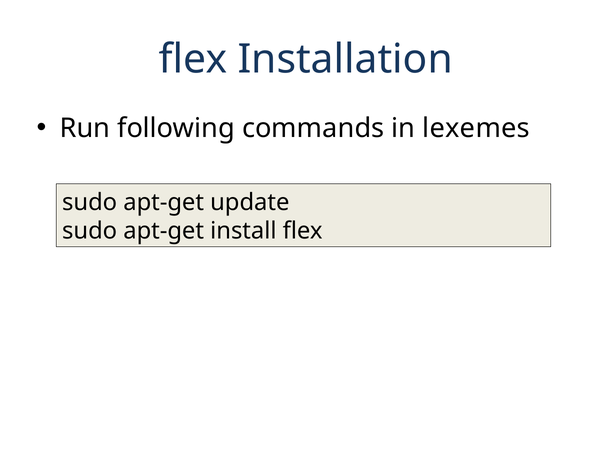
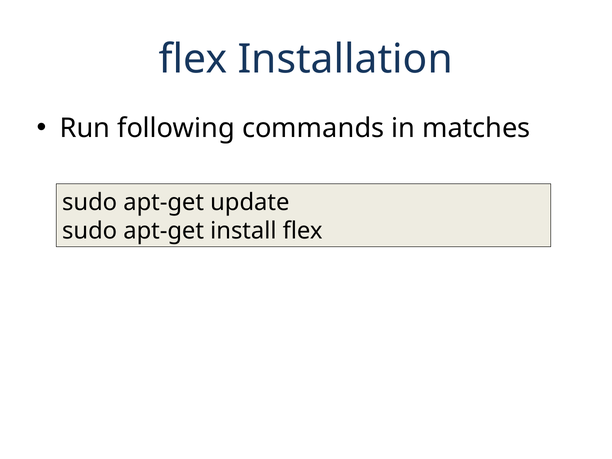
lexemes: lexemes -> matches
